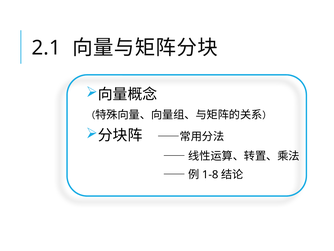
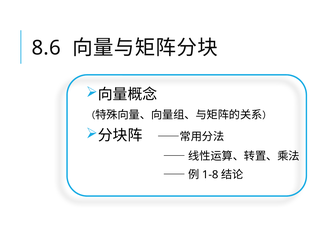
2.1: 2.1 -> 8.6
